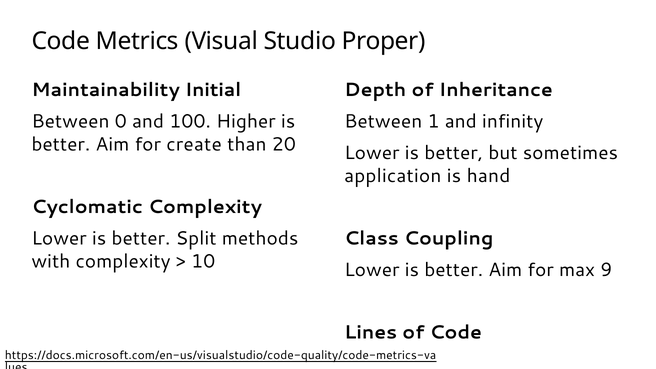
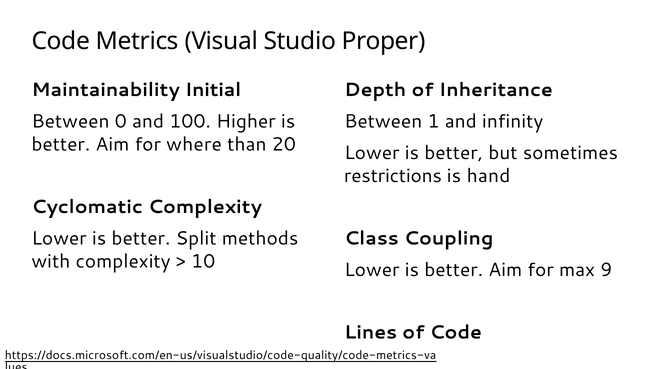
create: create -> where
application: application -> restrictions
